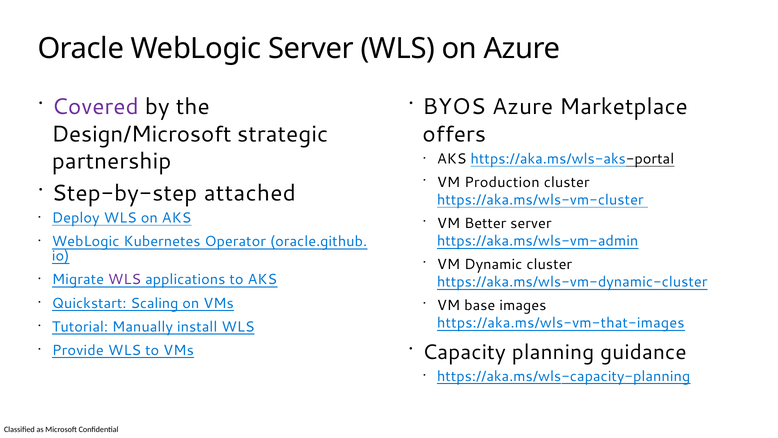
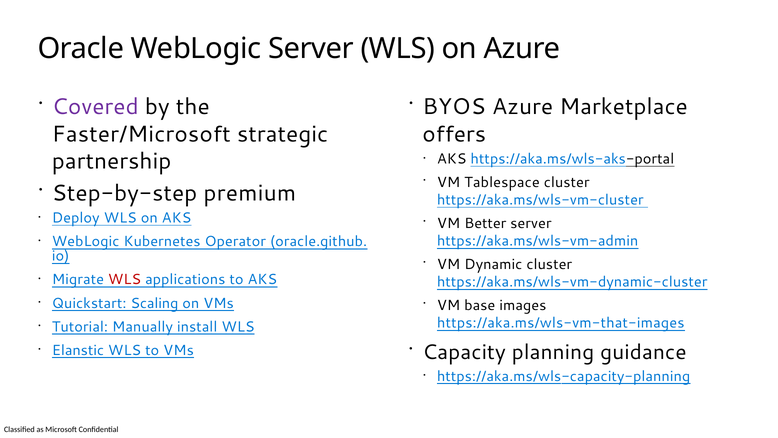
Design/Microsoft: Design/Microsoft -> Faster/Microsoft
Production: Production -> Tablespace
attached: attached -> premium
WLS at (125, 279) colour: purple -> red
Provide: Provide -> Elanstic
